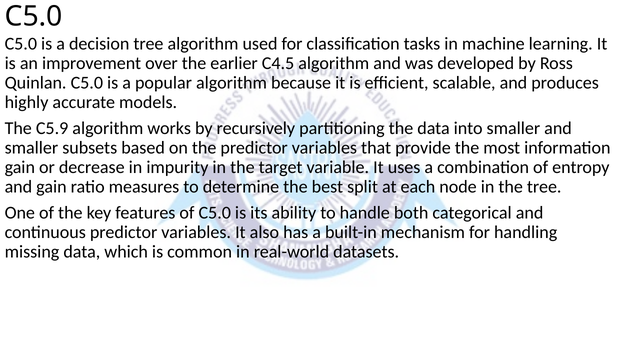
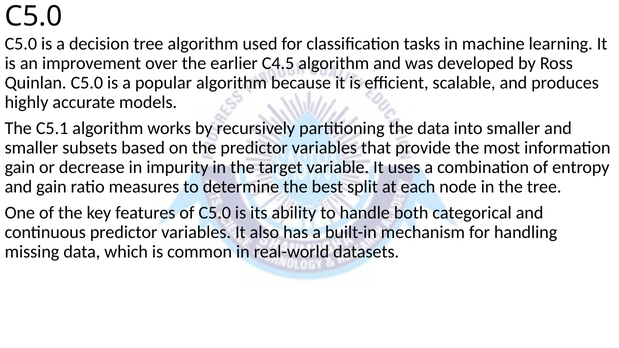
C5.9: C5.9 -> C5.1
